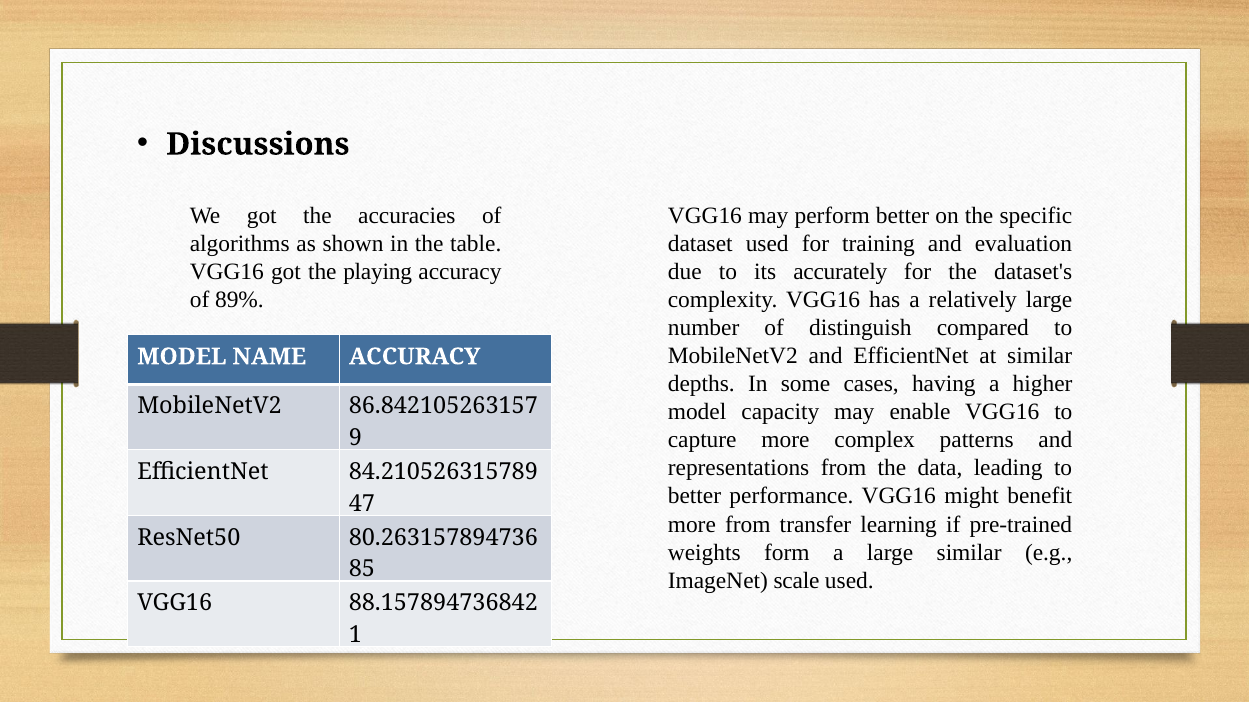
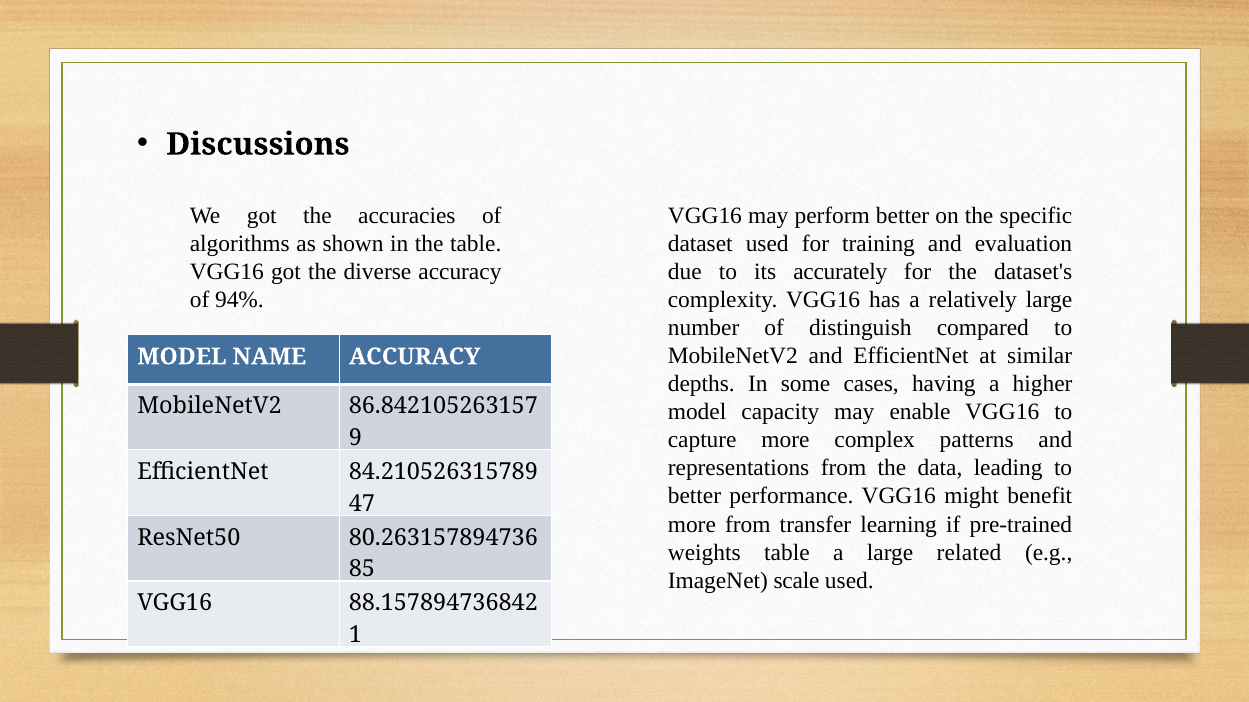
playing: playing -> diverse
89%: 89% -> 94%
weights form: form -> table
large similar: similar -> related
